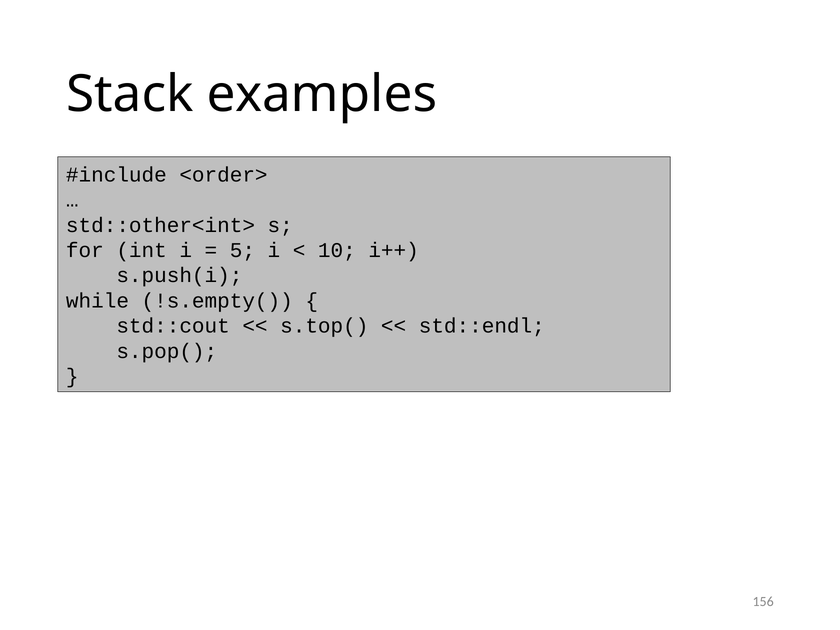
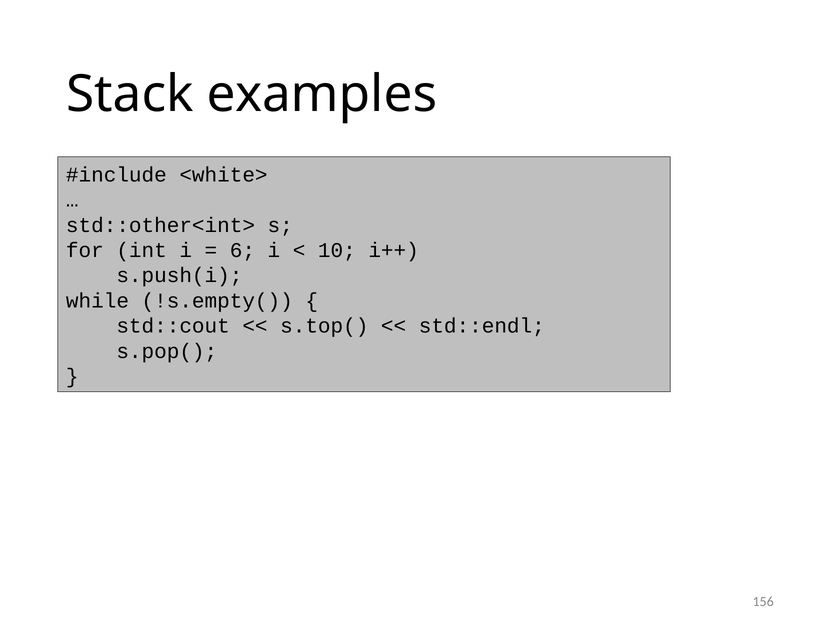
<order>: <order> -> <white>
5: 5 -> 6
